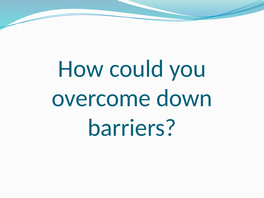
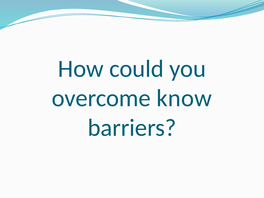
down: down -> know
